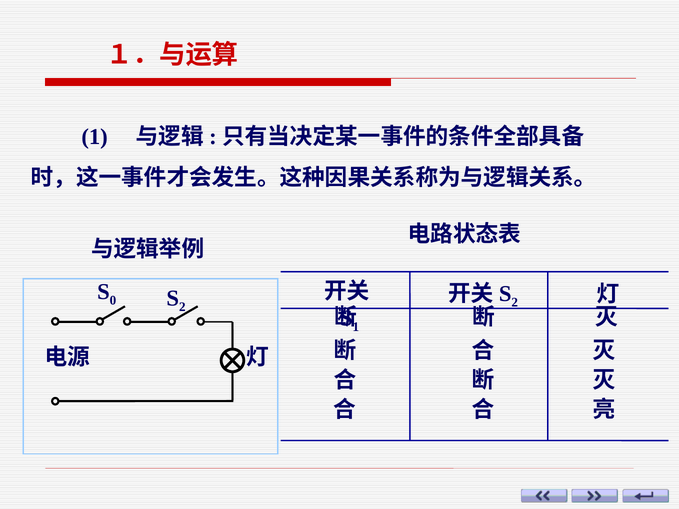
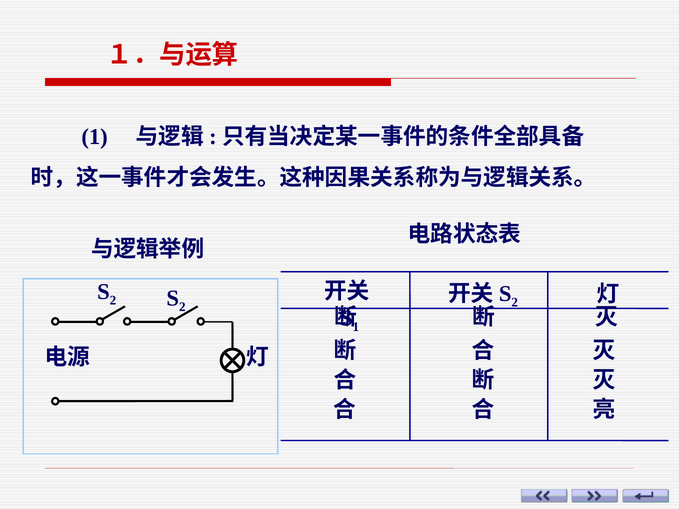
0 at (113, 301): 0 -> 2
